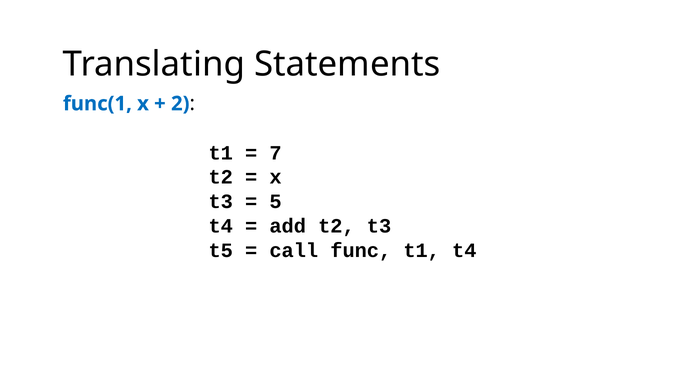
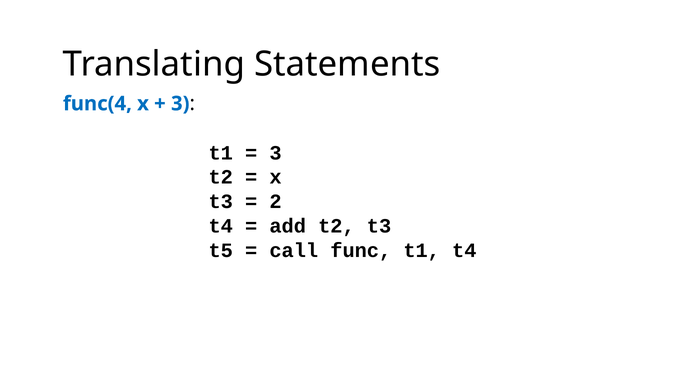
func(1: func(1 -> func(4
2 at (180, 104): 2 -> 3
7 at (276, 153): 7 -> 3
5: 5 -> 2
